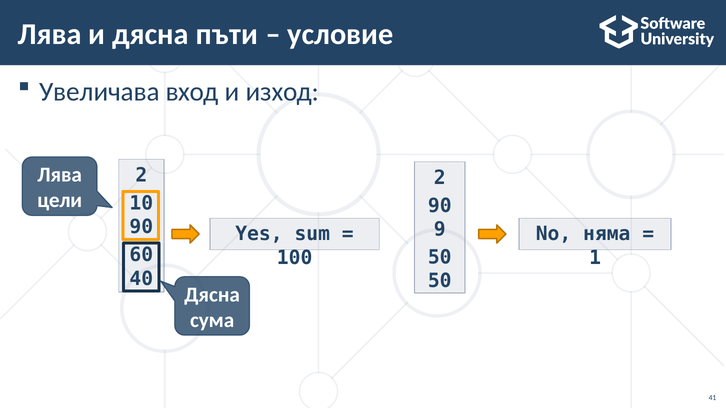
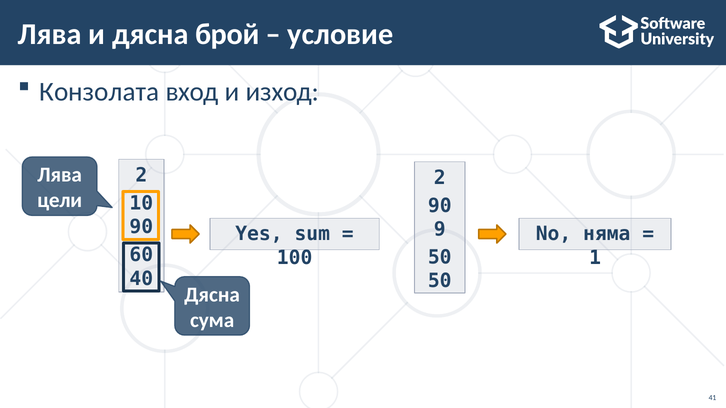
пъти: пъти -> брой
Увеличава: Увеличава -> Конзолата
